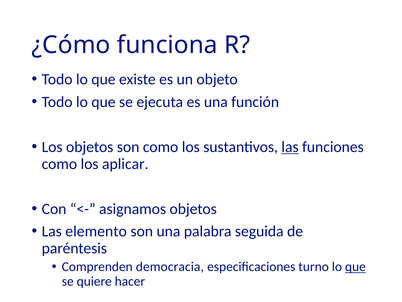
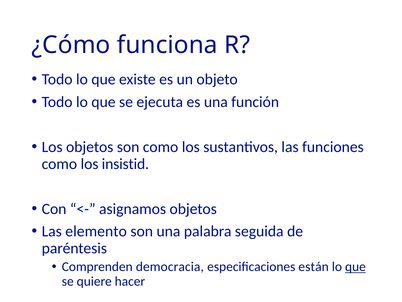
las at (290, 147) underline: present -> none
aplicar: aplicar -> insistid
turno: turno -> están
